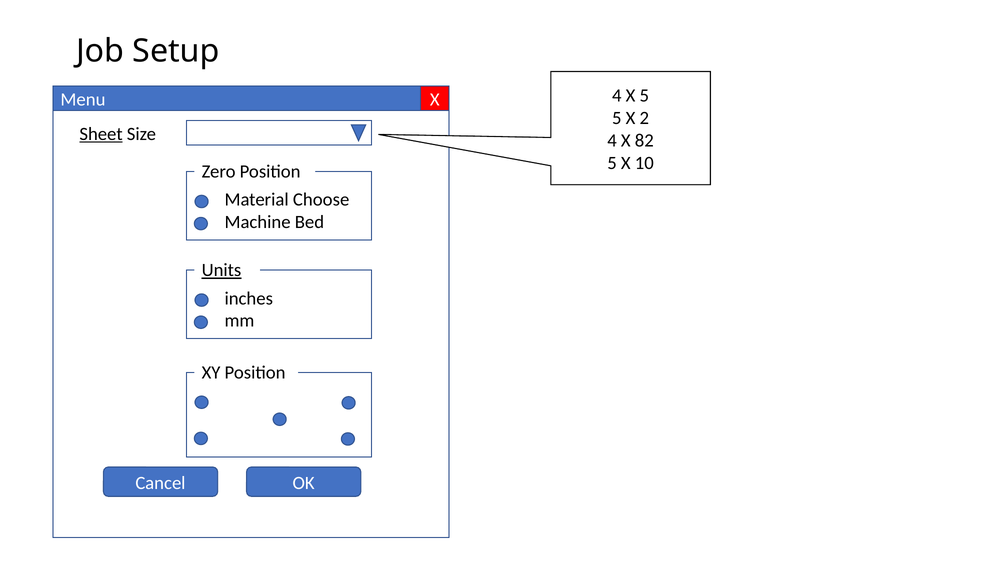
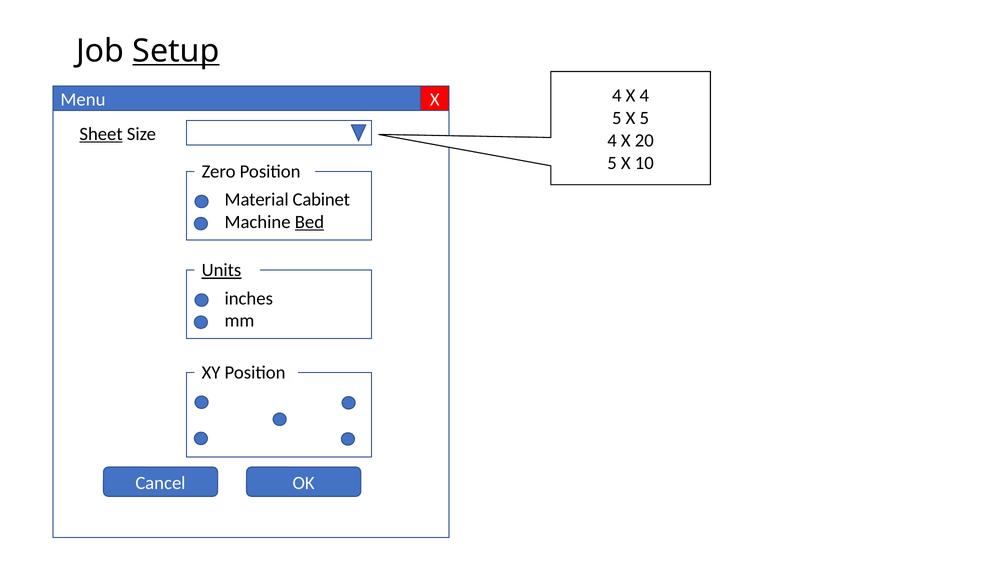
Setup underline: none -> present
X 5: 5 -> 4
X 2: 2 -> 5
82: 82 -> 20
Choose: Choose -> Cabinet
Bed underline: none -> present
